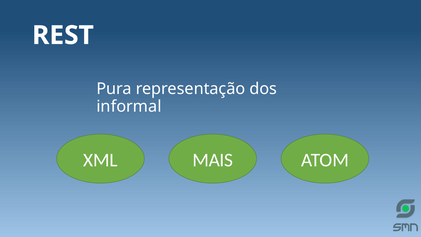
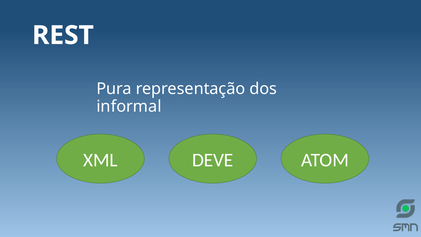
MAIS: MAIS -> DEVE
